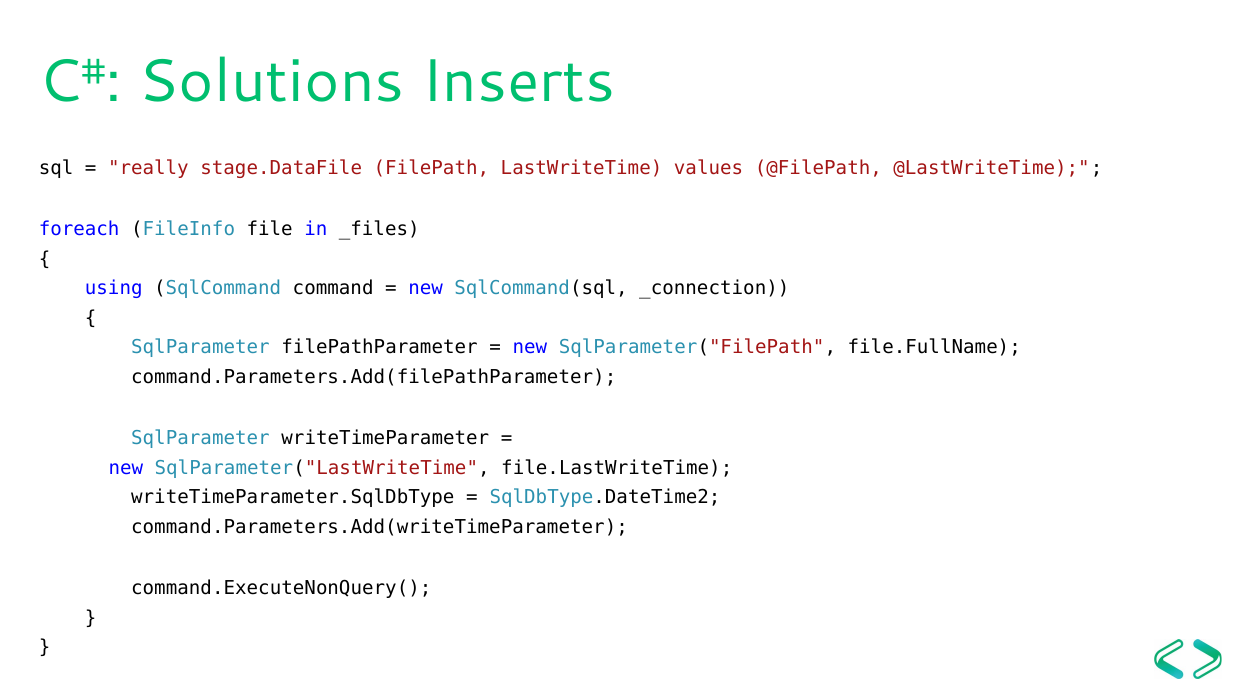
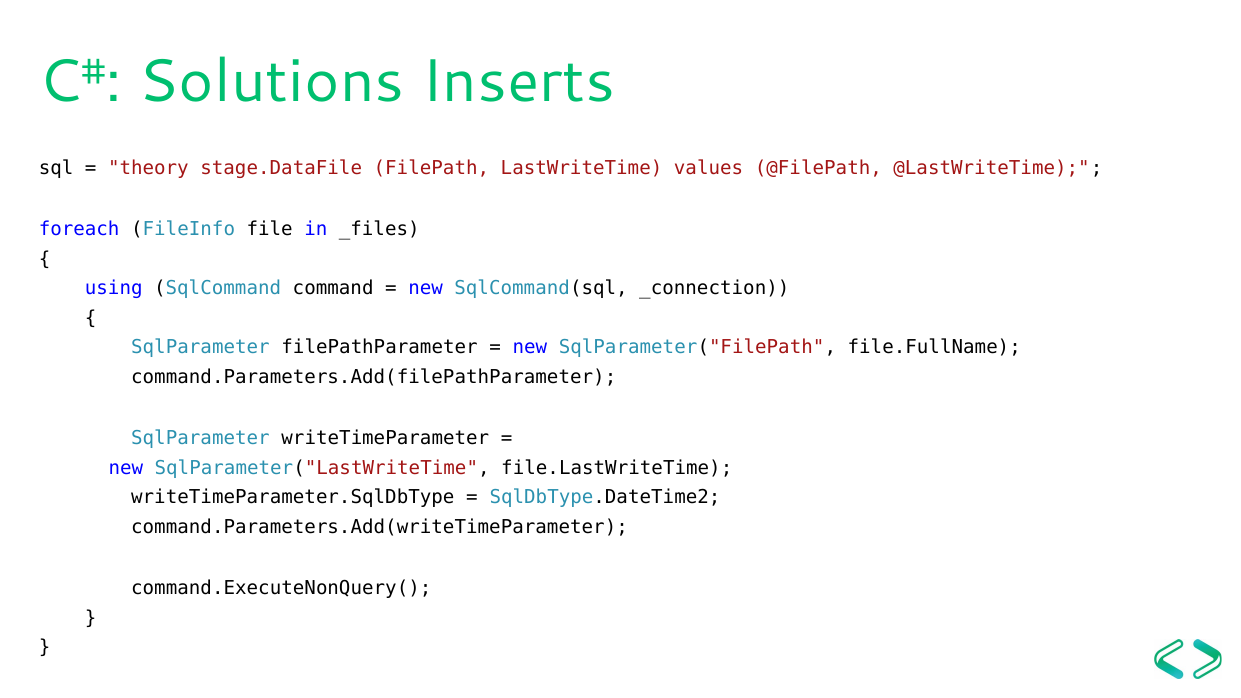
really: really -> theory
